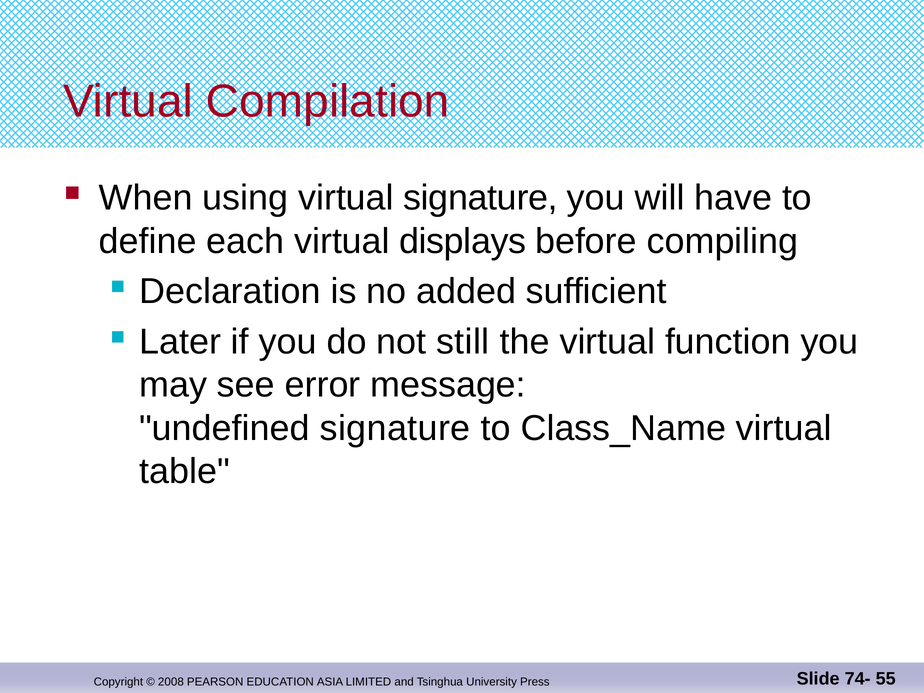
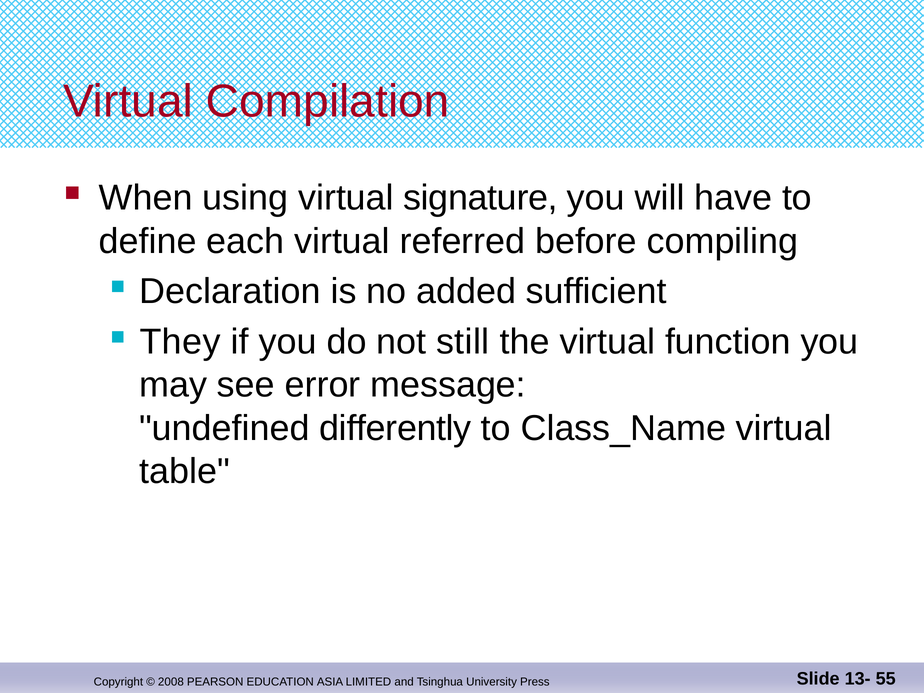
displays: displays -> referred
Later: Later -> They
undefined signature: signature -> differently
74-: 74- -> 13-
